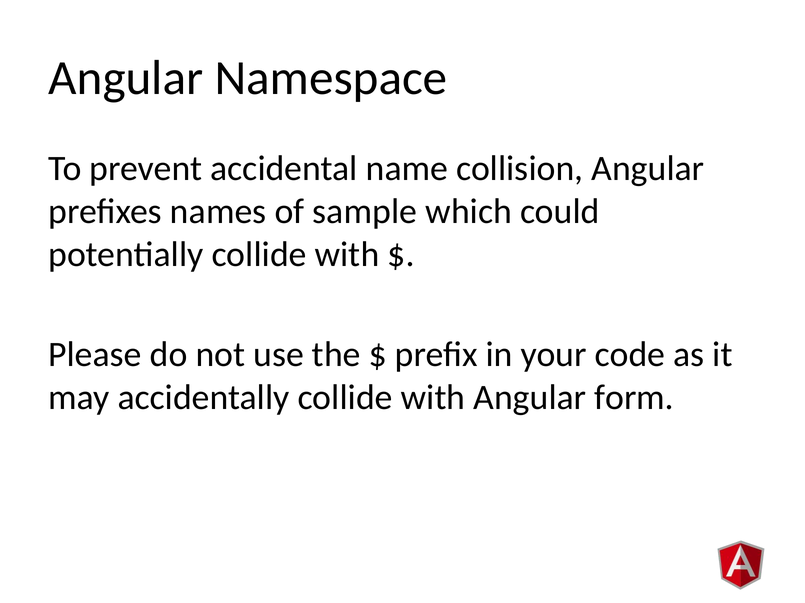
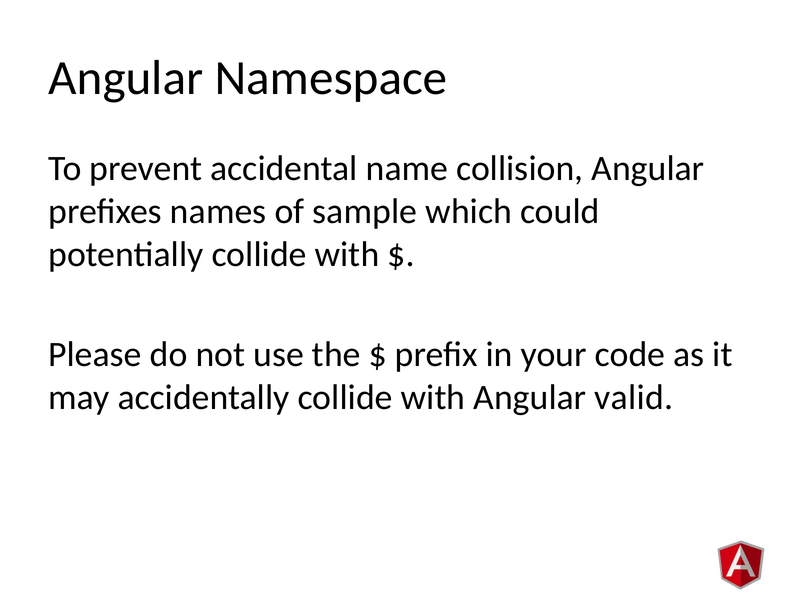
form: form -> valid
